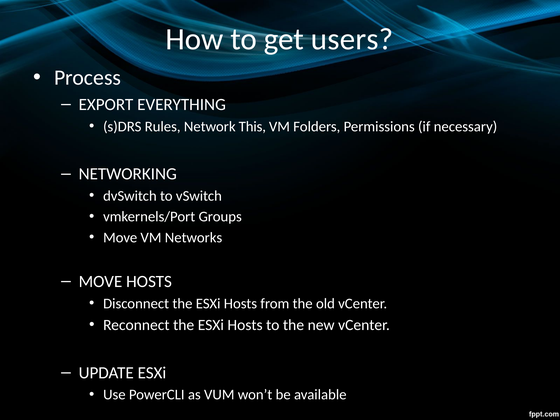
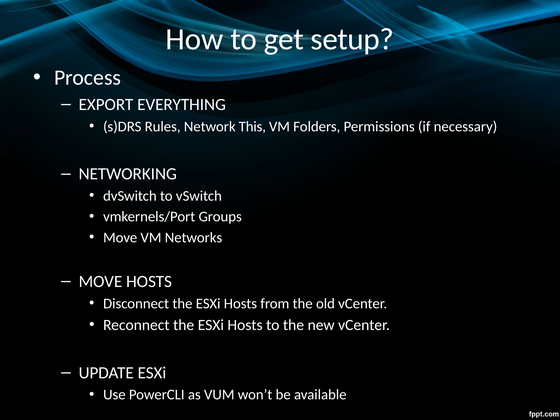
users: users -> setup
